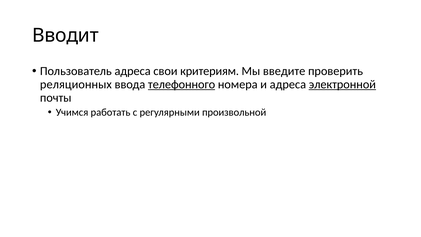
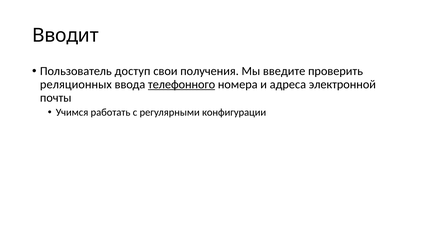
Пользователь адреса: адреса -> доступ
критериям: критериям -> получения
электронной underline: present -> none
произвольной: произвольной -> конфигурации
